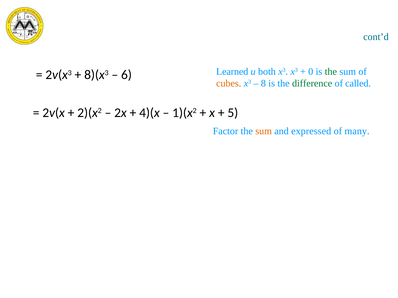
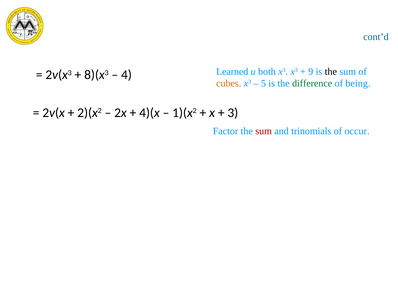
0: 0 -> 9
the at (331, 72) colour: green -> black
6: 6 -> 4
8: 8 -> 5
called: called -> being
5: 5 -> 3
sum at (264, 131) colour: orange -> red
expressed: expressed -> trinomials
many: many -> occur
